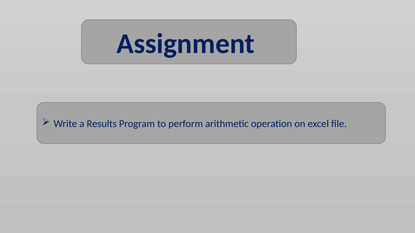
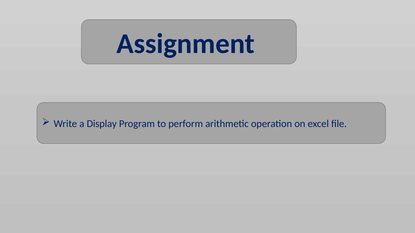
Results: Results -> Display
